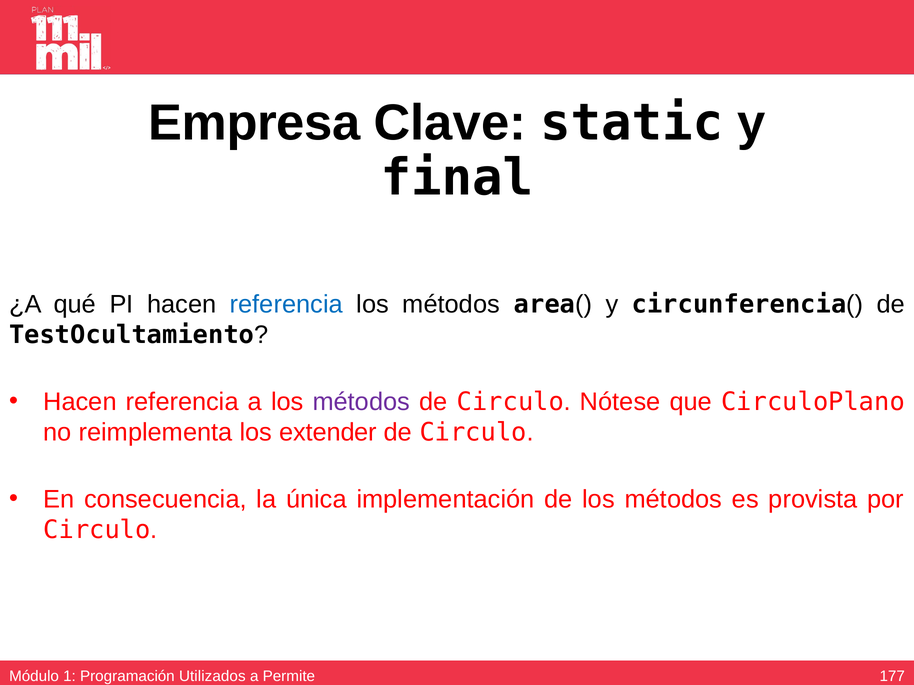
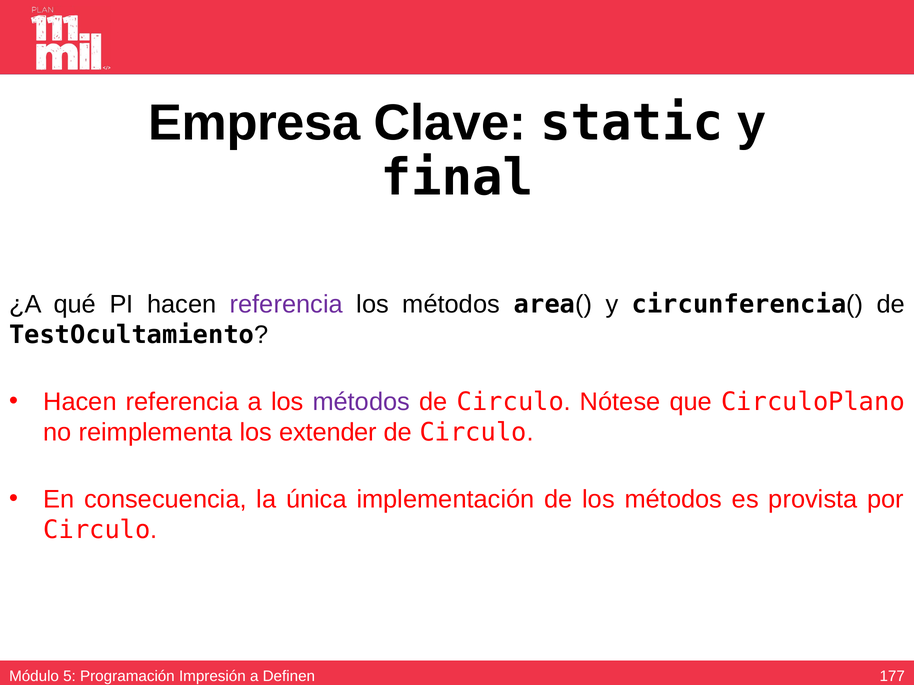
referencia at (286, 305) colour: blue -> purple
1: 1 -> 5
Utilizados: Utilizados -> Impresión
Permite: Permite -> Definen
